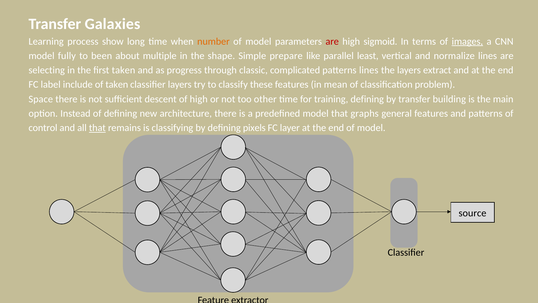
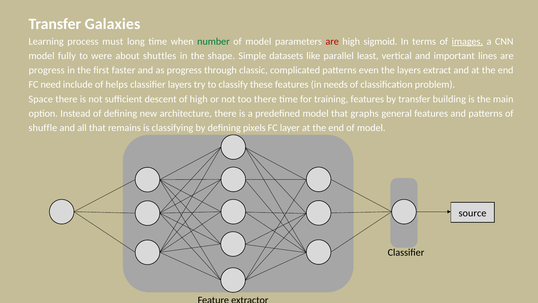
show: show -> must
number colour: orange -> green
been: been -> were
multiple: multiple -> shuttles
prepare: prepare -> datasets
normalize: normalize -> important
selecting at (47, 70): selecting -> progress
first taken: taken -> faster
patterns lines: lines -> even
label: label -> need
of taken: taken -> helps
mean: mean -> needs
too other: other -> there
training defining: defining -> features
control: control -> shuffle
that at (97, 128) underline: present -> none
